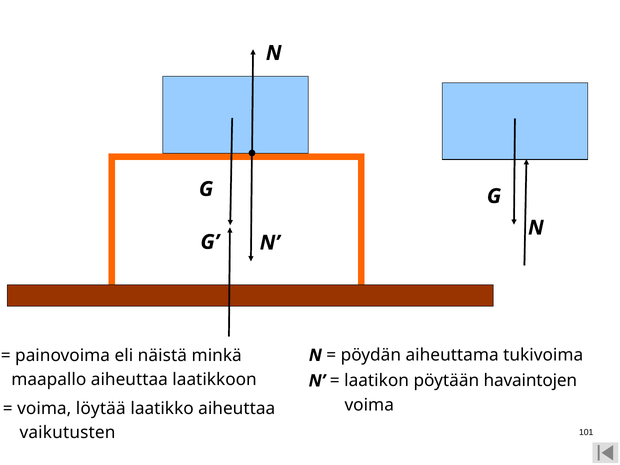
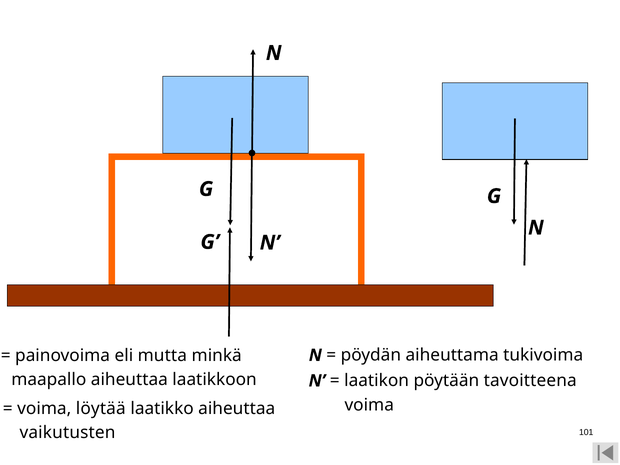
näistä: näistä -> mutta
havaintojen: havaintojen -> tavoitteena
